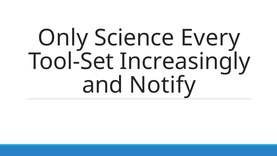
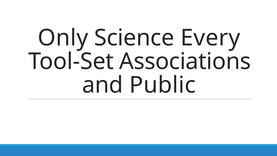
Increasingly: Increasingly -> Associations
Notify: Notify -> Public
